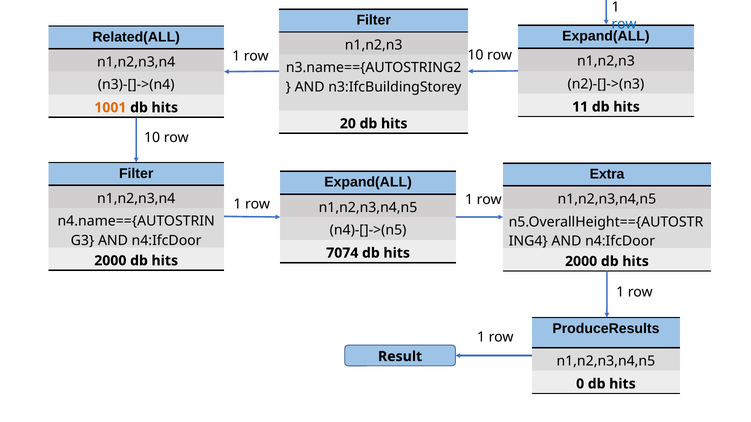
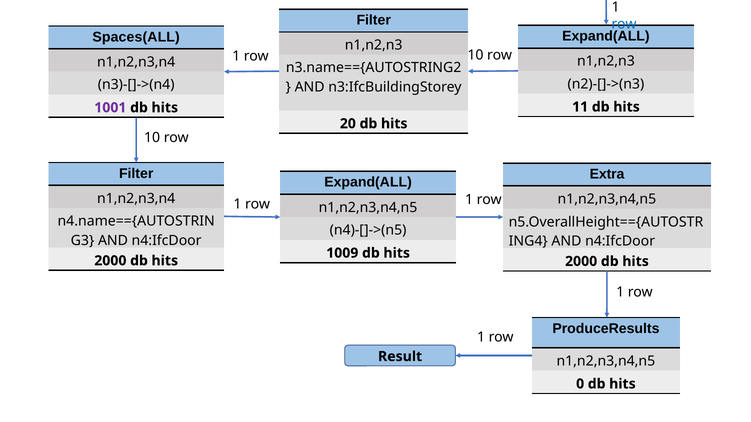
Related(ALL: Related(ALL -> Spaces(ALL
1001 colour: orange -> purple
7074: 7074 -> 1009
